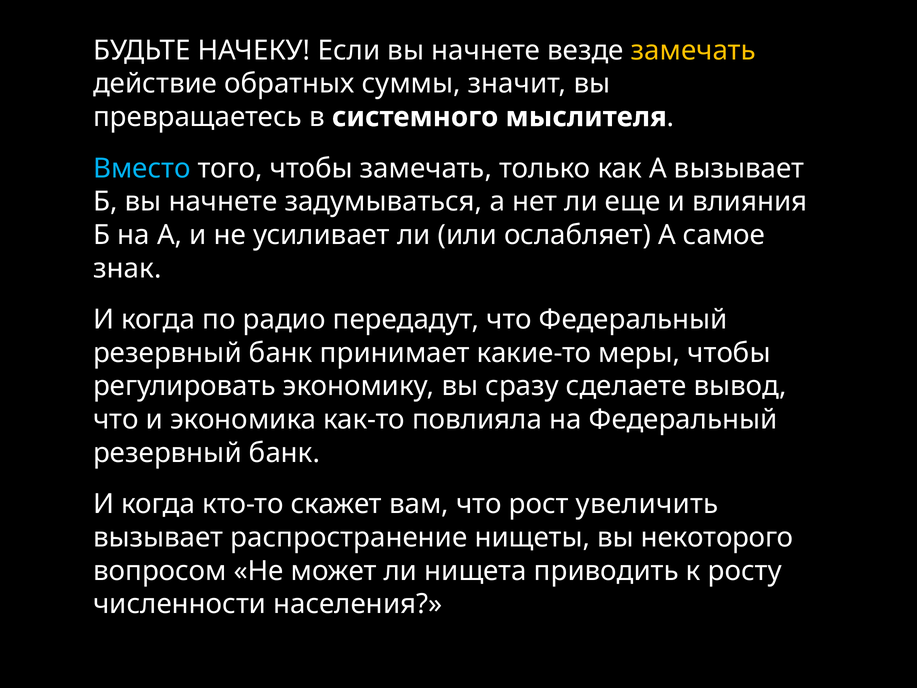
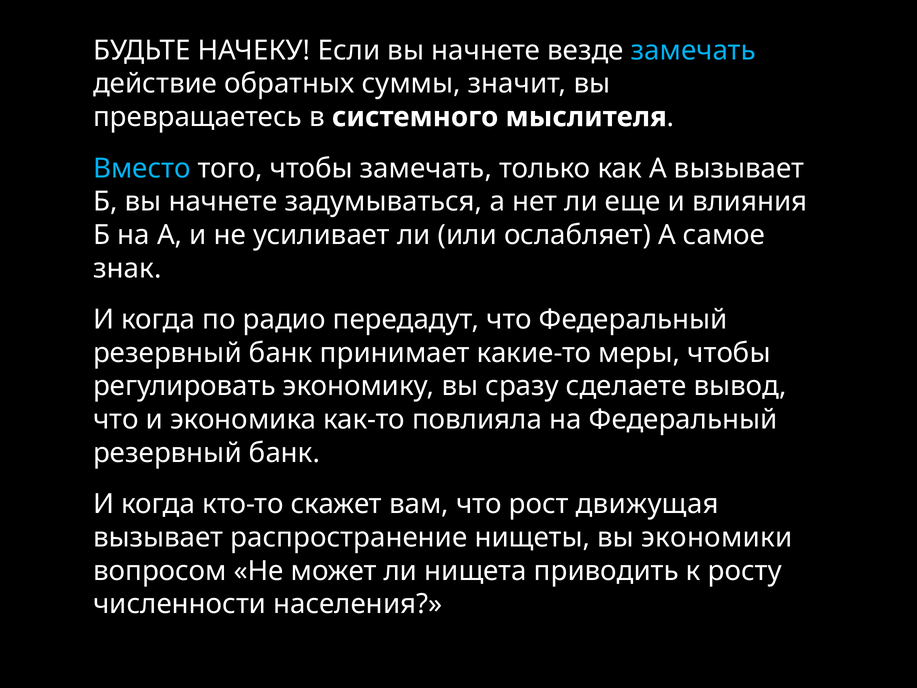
замечать at (693, 50) colour: yellow -> light blue
увеличить: увеличить -> движущая
некоторого: некоторого -> экономики
